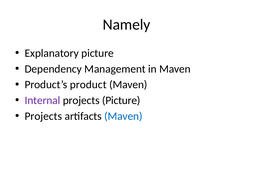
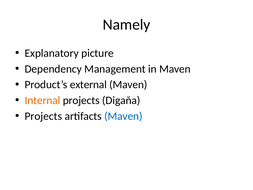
product: product -> external
Internal colour: purple -> orange
projects Picture: Picture -> Digaňa
